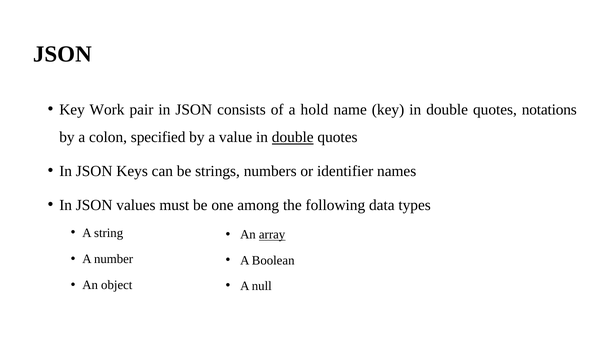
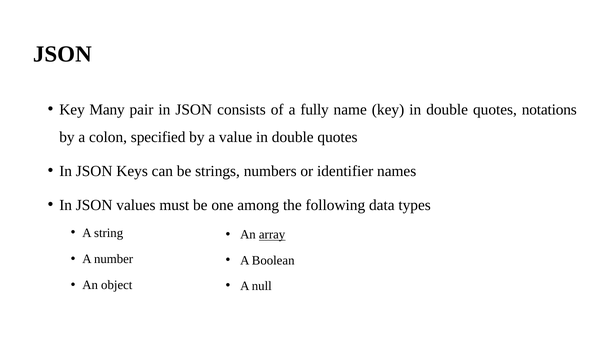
Work: Work -> Many
hold: hold -> fully
double at (293, 137) underline: present -> none
